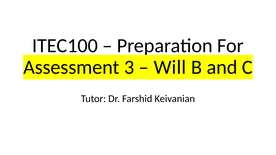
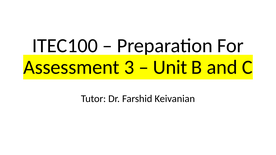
Will: Will -> Unit
